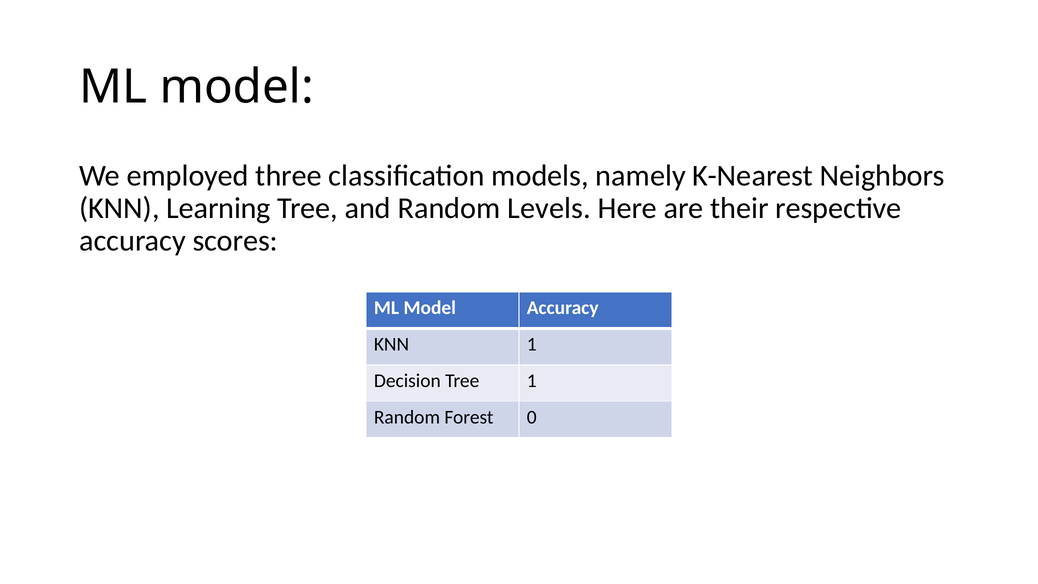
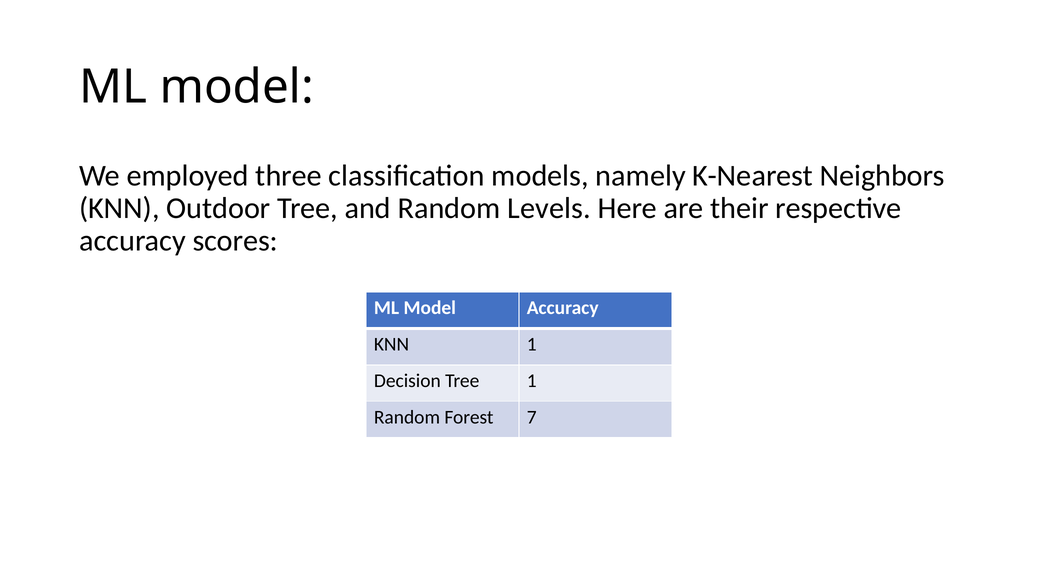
Learning: Learning -> Outdoor
0: 0 -> 7
